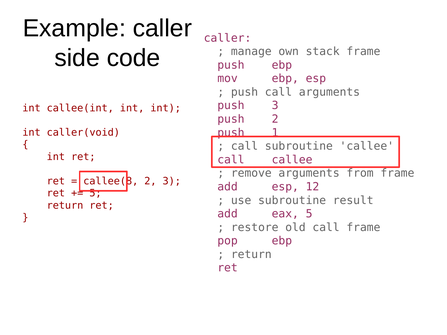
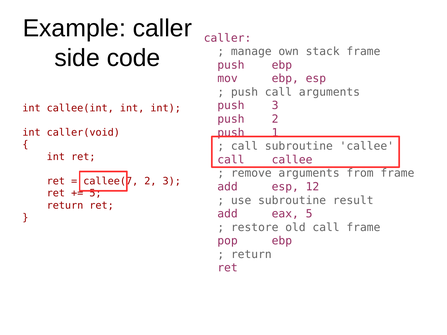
callee(8: callee(8 -> callee(7
